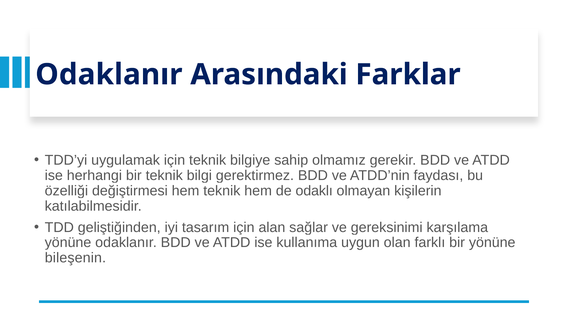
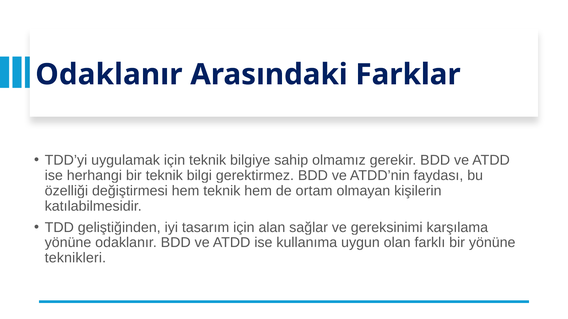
odaklı: odaklı -> ortam
bileşenin: bileşenin -> teknikleri
